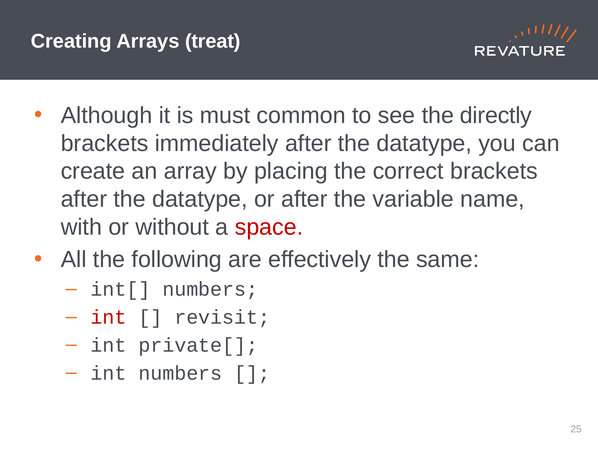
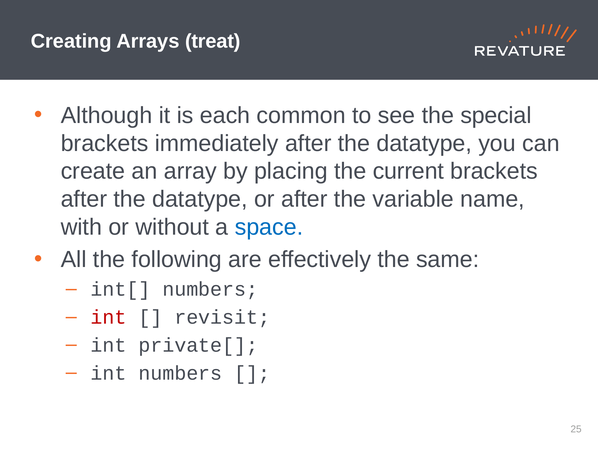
must: must -> each
directly: directly -> special
correct: correct -> current
space colour: red -> blue
